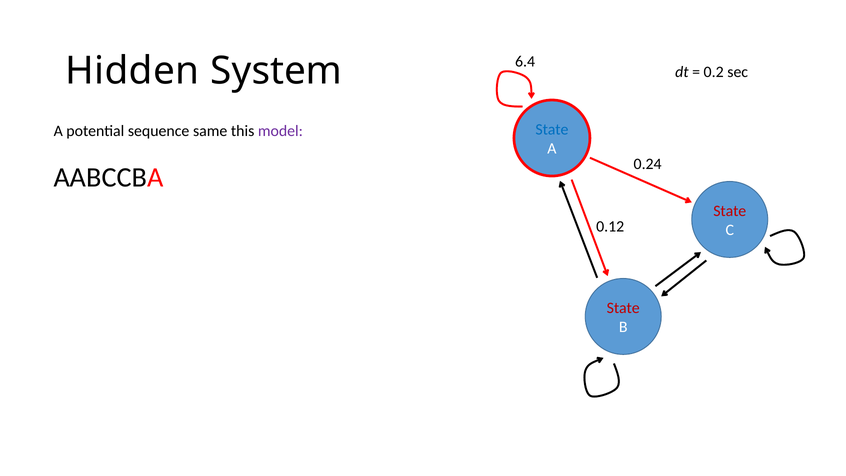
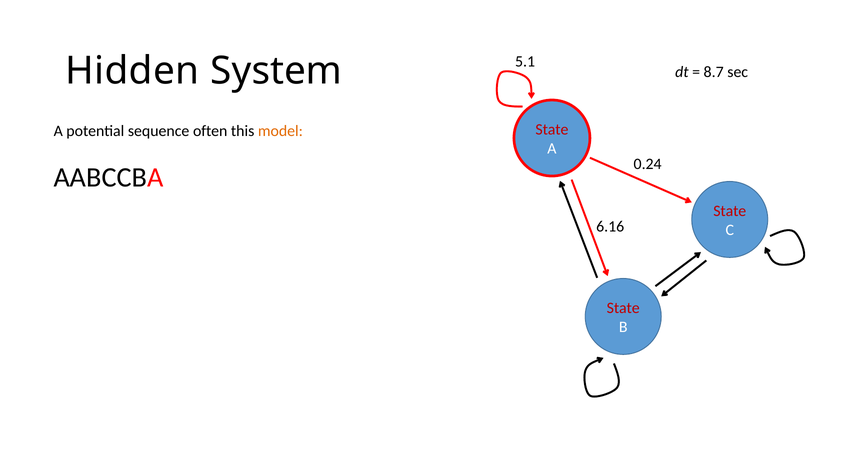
6.4: 6.4 -> 5.1
0.2: 0.2 -> 8.7
State at (552, 130) colour: blue -> red
same: same -> often
model colour: purple -> orange
0.12: 0.12 -> 6.16
